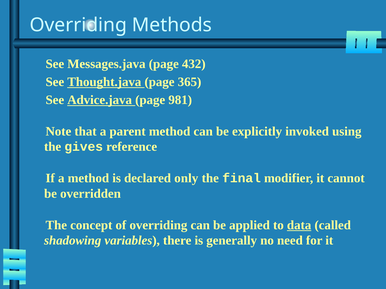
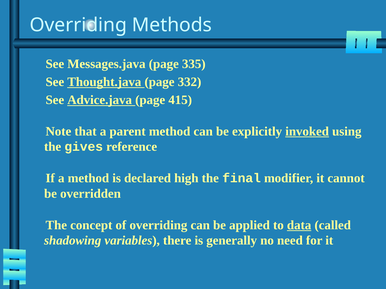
432: 432 -> 335
365: 365 -> 332
981: 981 -> 415
invoked underline: none -> present
only: only -> high
